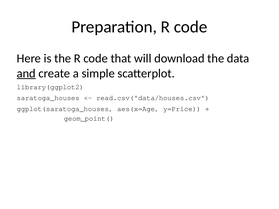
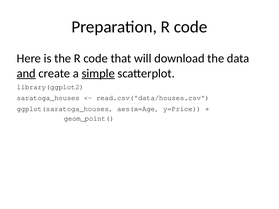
simple underline: none -> present
